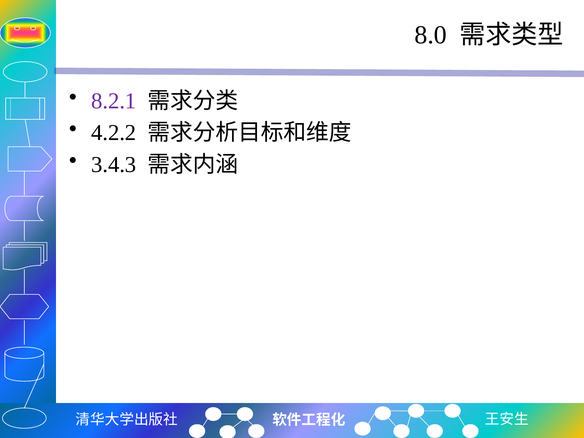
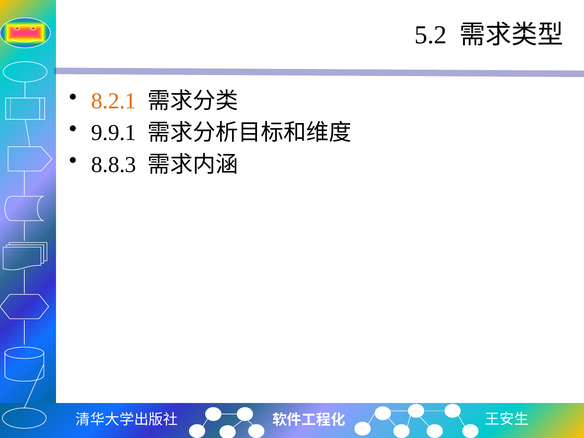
8.0: 8.0 -> 5.2
8.2.1 colour: purple -> orange
4.2.2: 4.2.2 -> 9.9.1
3.4.3: 3.4.3 -> 8.8.3
